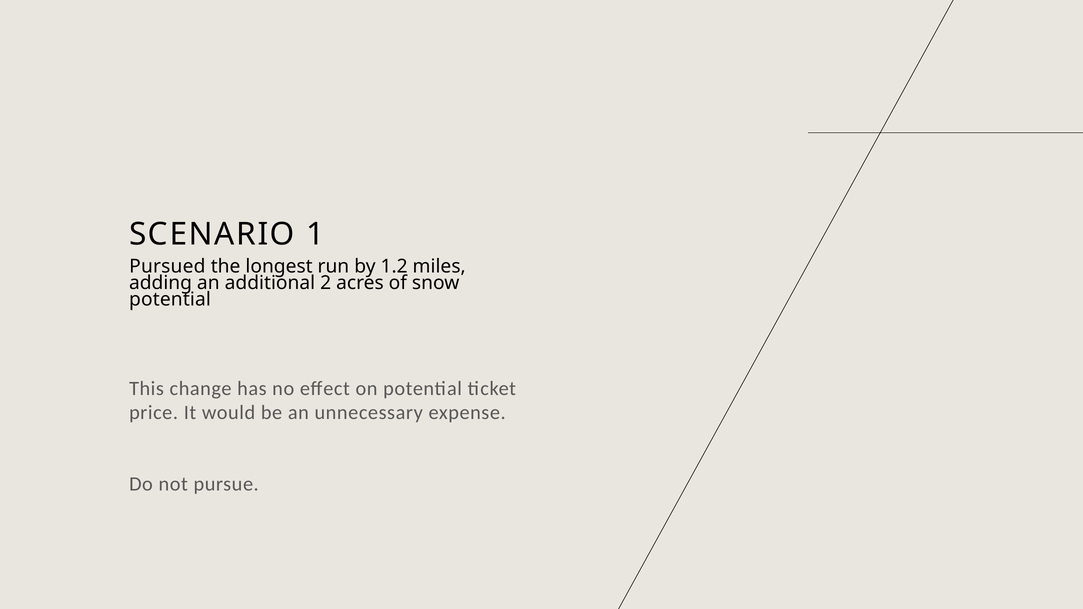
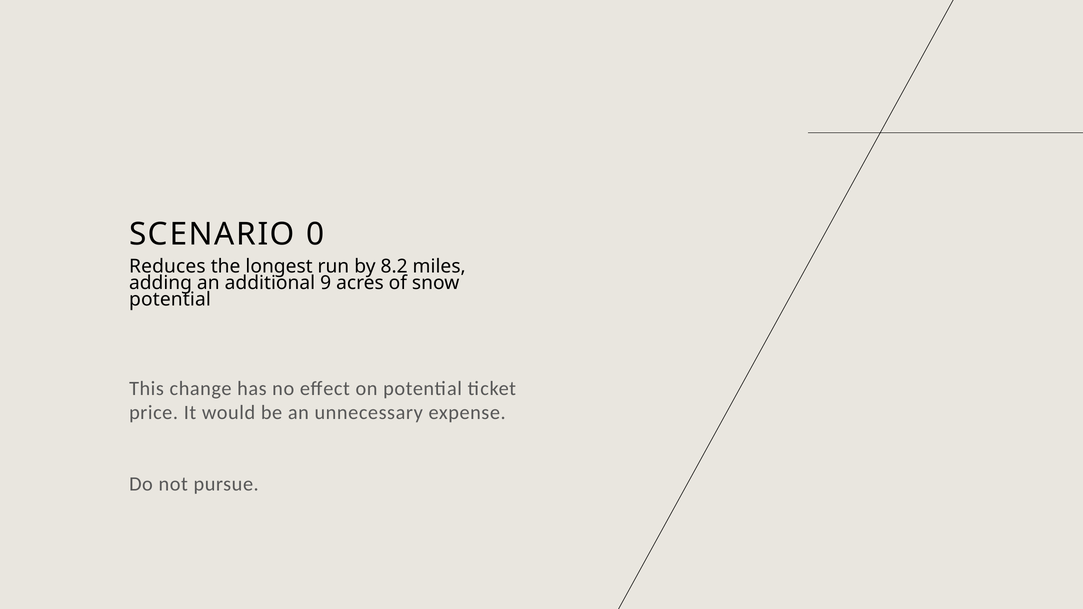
1: 1 -> 0
Pursued: Pursued -> Reduces
1.2: 1.2 -> 8.2
2: 2 -> 9
